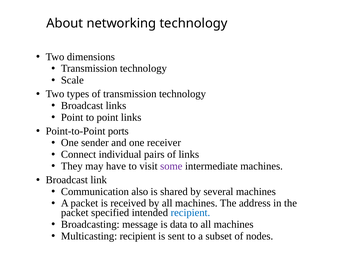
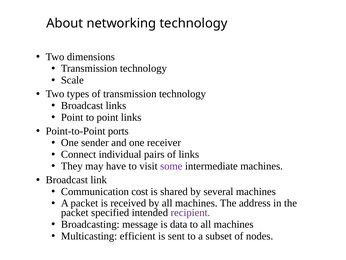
also: also -> cost
recipient at (190, 212) colour: blue -> purple
Multicasting recipient: recipient -> efficient
